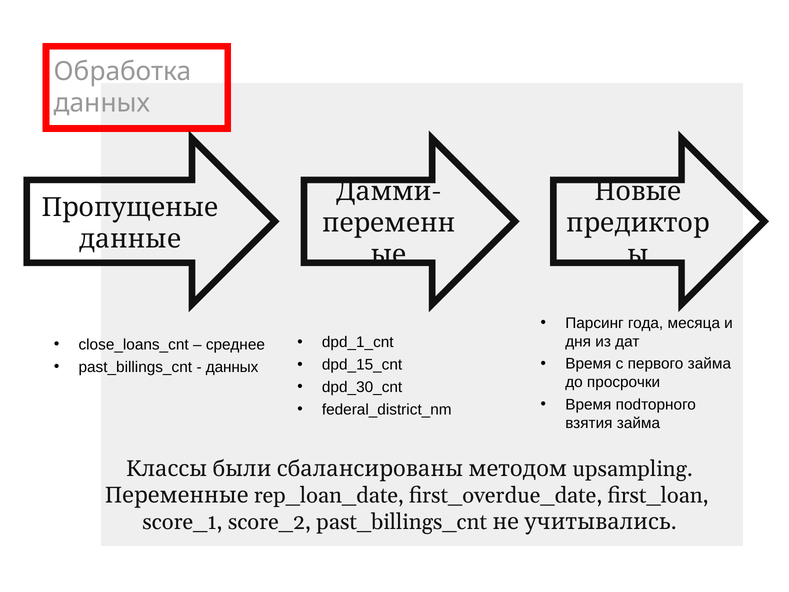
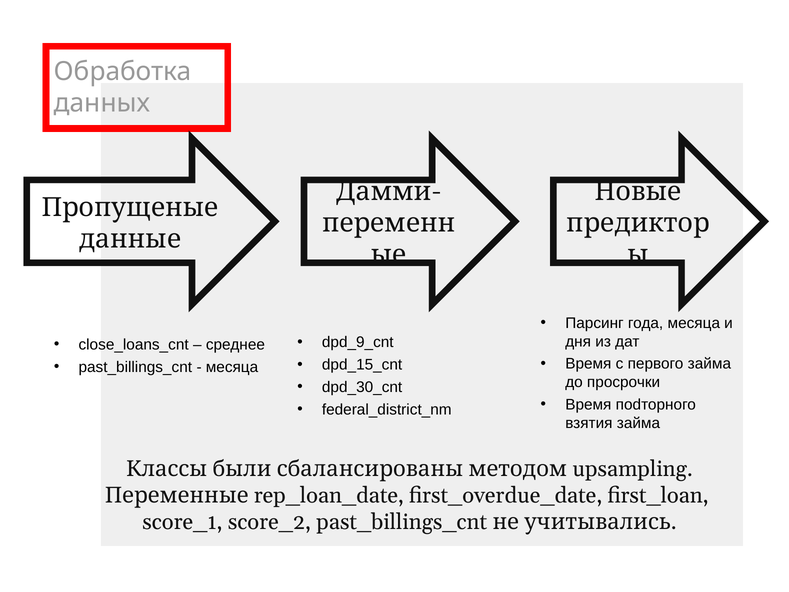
dpd_1_cnt: dpd_1_cnt -> dpd_9_cnt
данных at (232, 367): данных -> месяца
